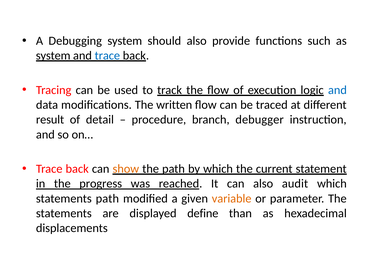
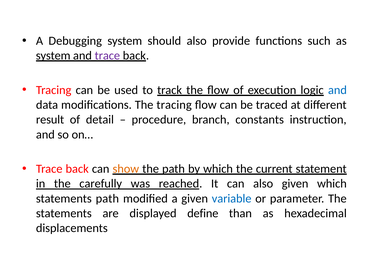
trace at (107, 56) colour: blue -> purple
The written: written -> tracing
debugger: debugger -> constants
progress: progress -> carefully
also audit: audit -> given
variable colour: orange -> blue
